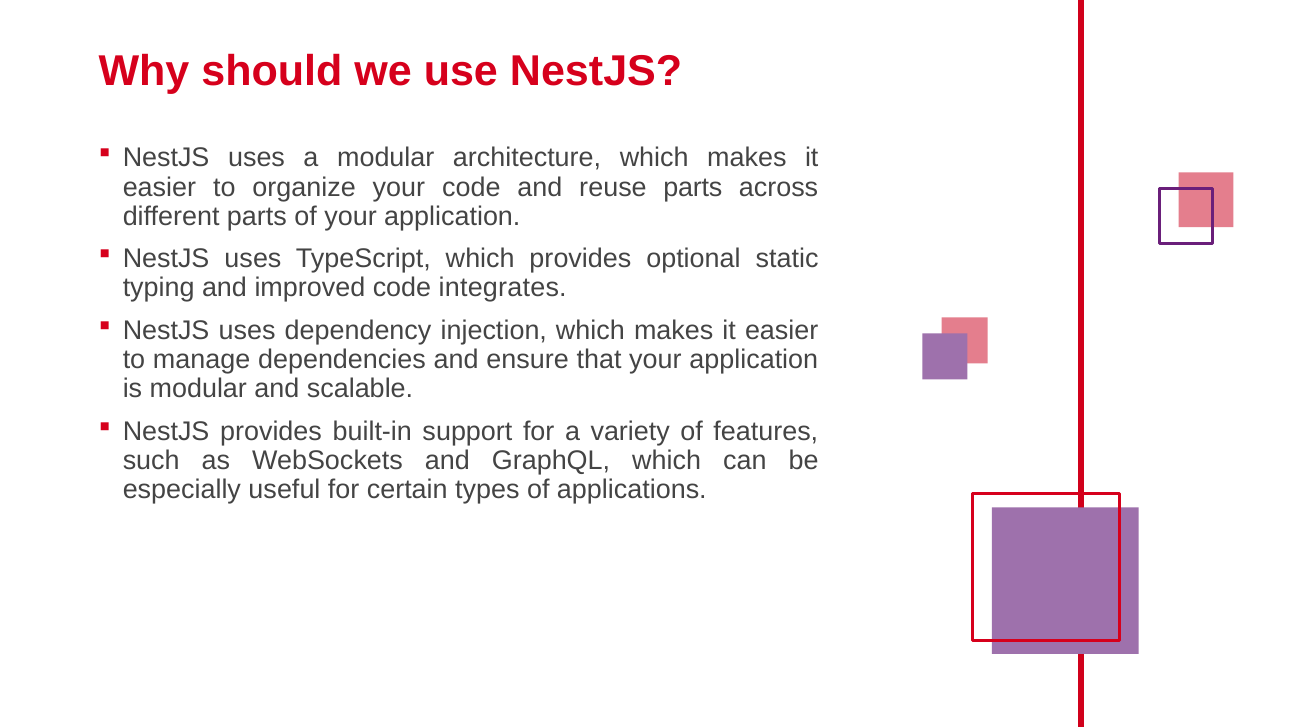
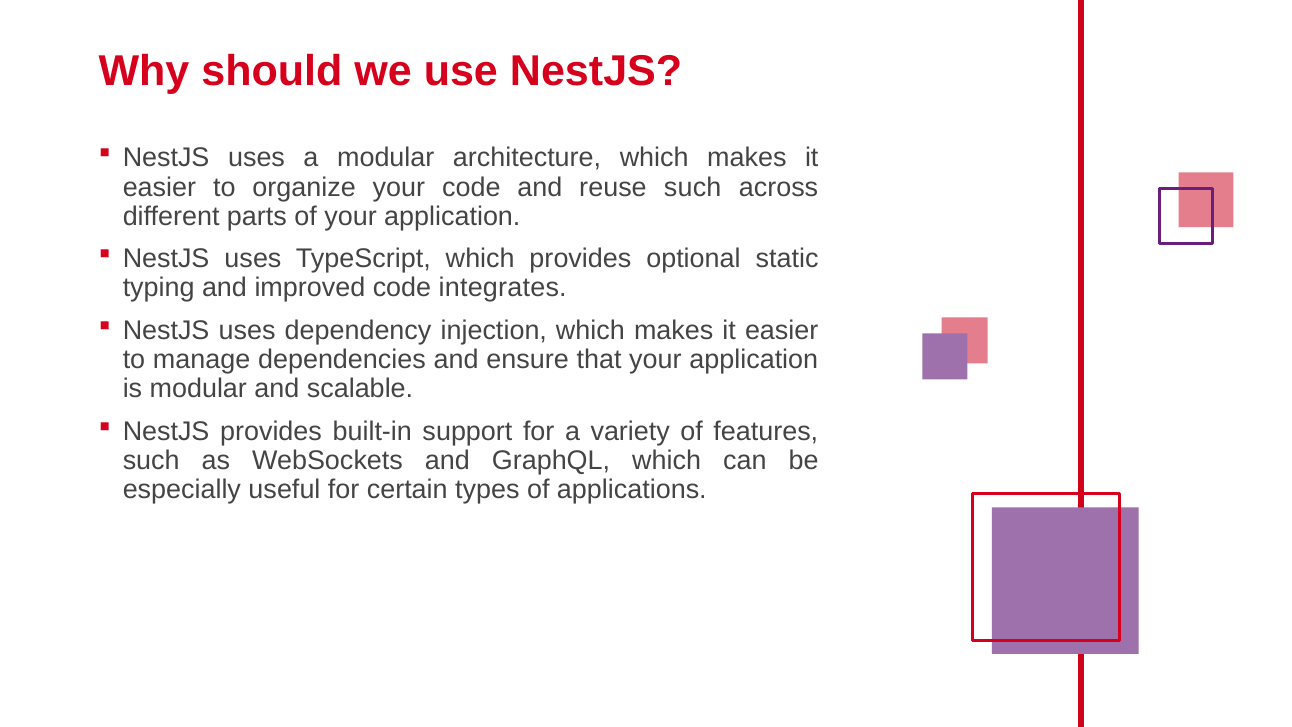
reuse parts: parts -> such
